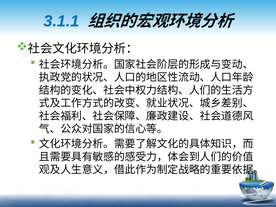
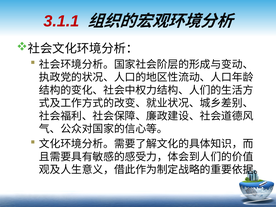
3.1.1 colour: blue -> red
